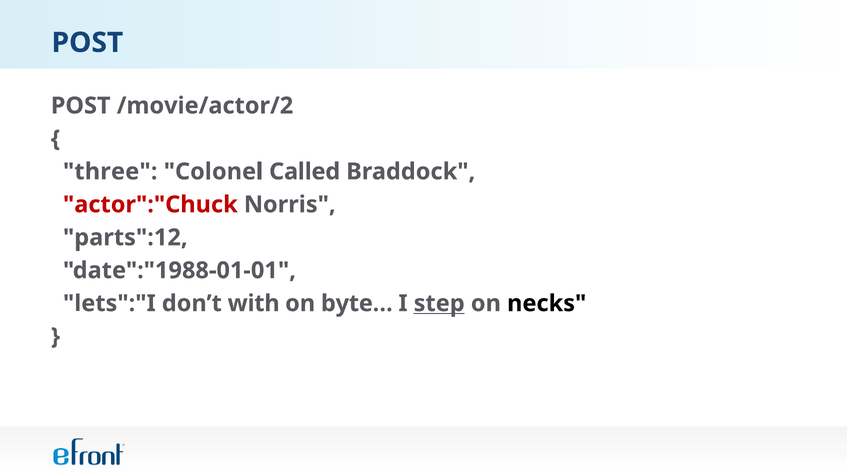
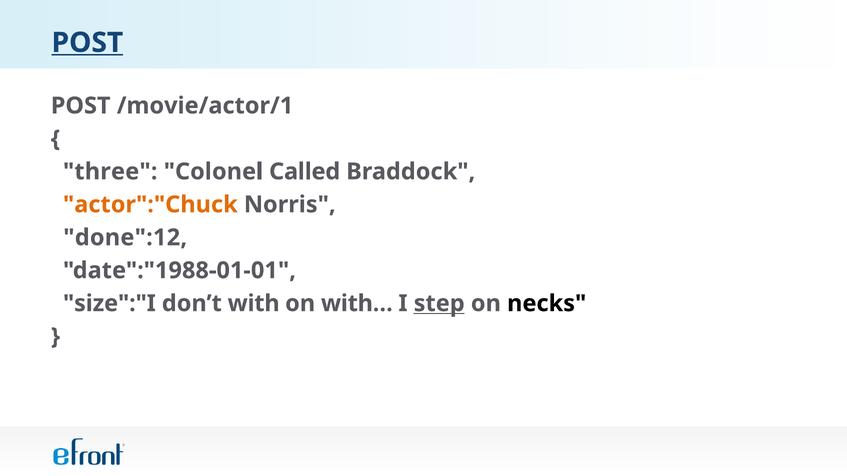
POST at (87, 43) underline: none -> present
/movie/actor/2: /movie/actor/2 -> /movie/actor/1
actor":"Chuck colour: red -> orange
parts":12: parts":12 -> done":12
lets":"I: lets":"I -> size":"I
byte…: byte… -> with…
